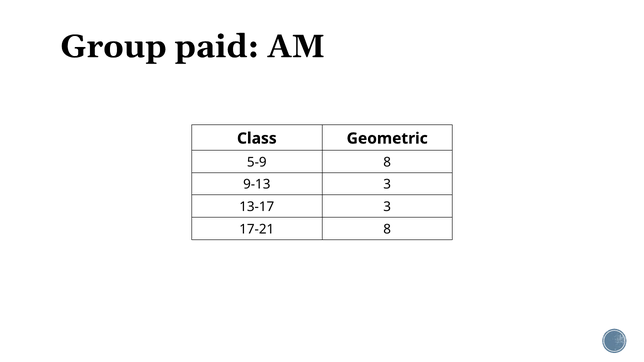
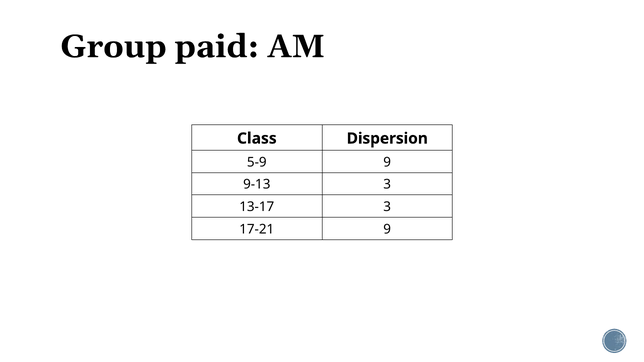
Geometric: Geometric -> Dispersion
5-9 8: 8 -> 9
17-21 8: 8 -> 9
